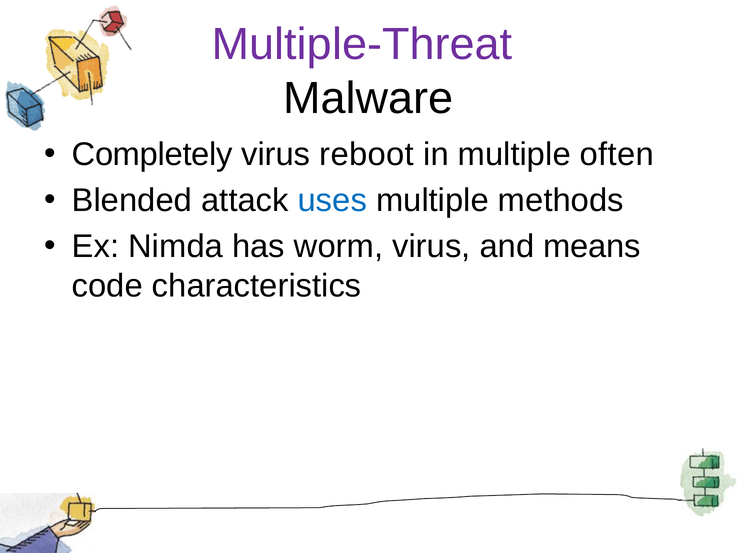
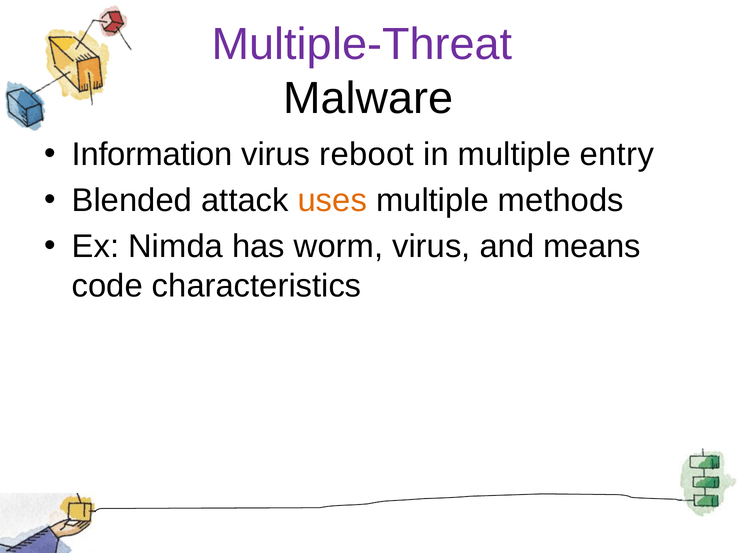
Completely: Completely -> Information
often: often -> entry
uses colour: blue -> orange
